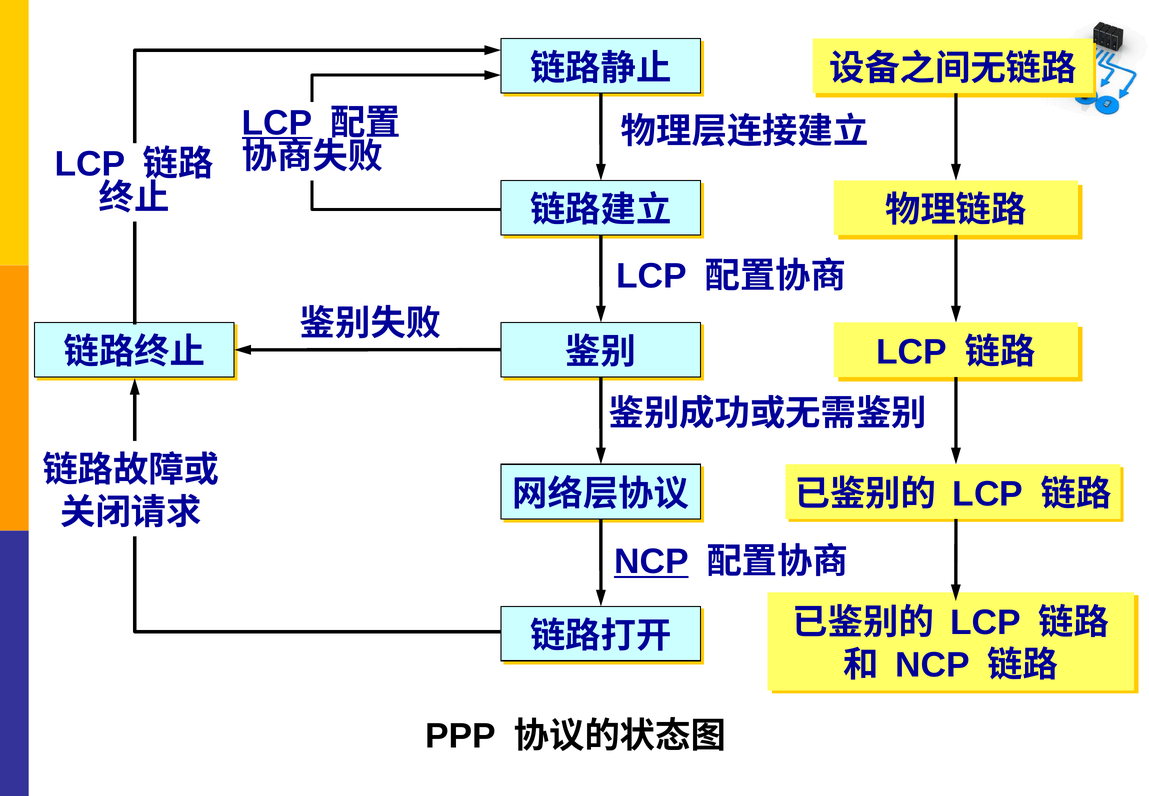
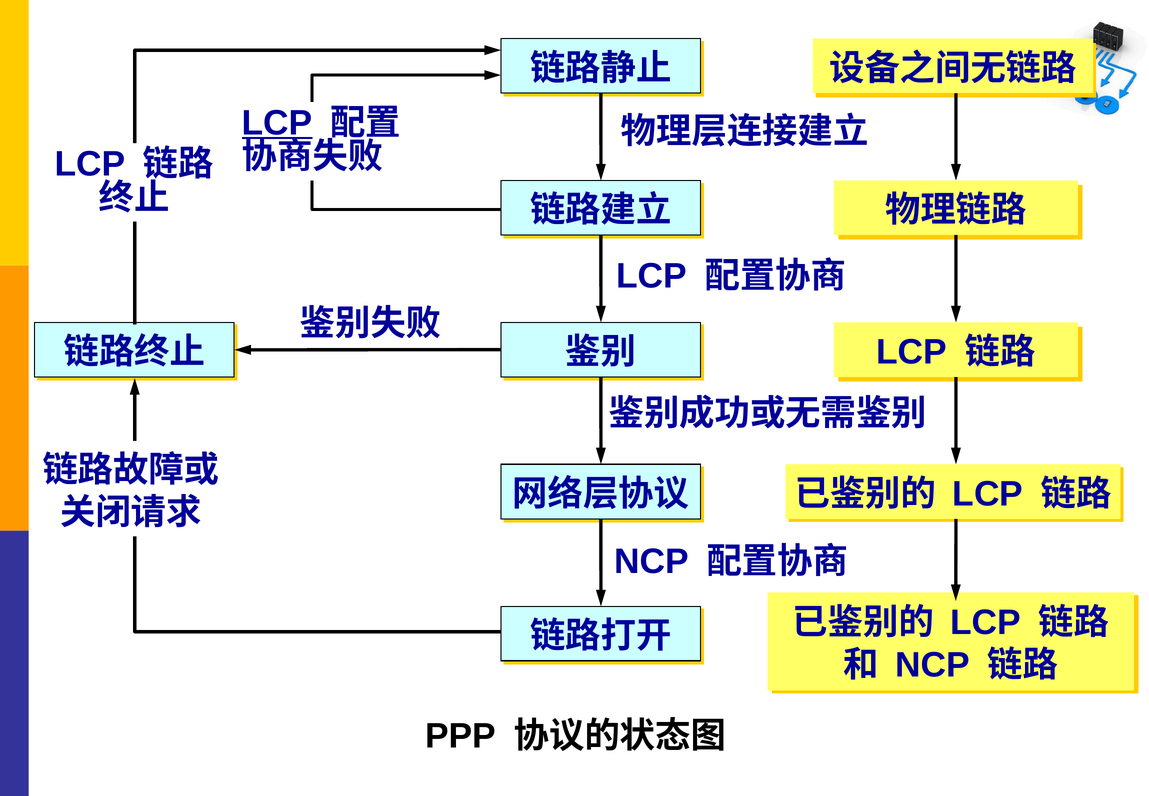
NCP at (651, 561) underline: present -> none
